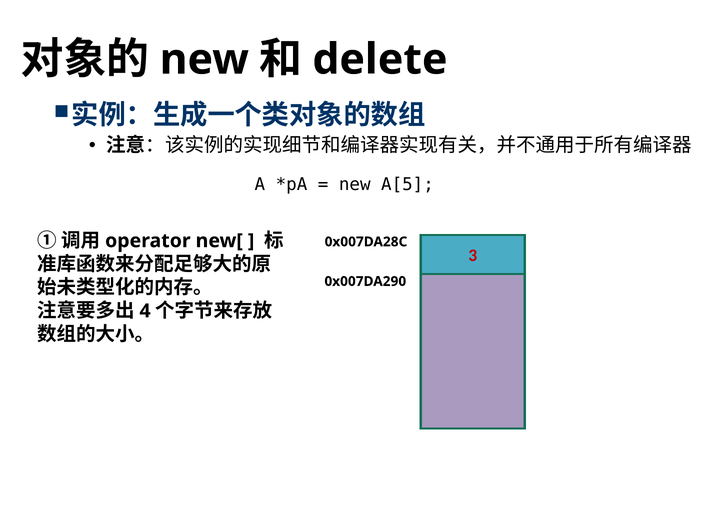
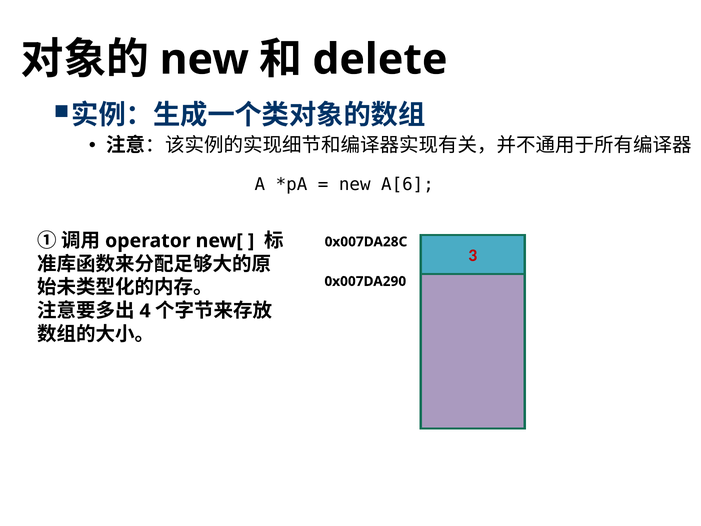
A[5: A[5 -> A[6
